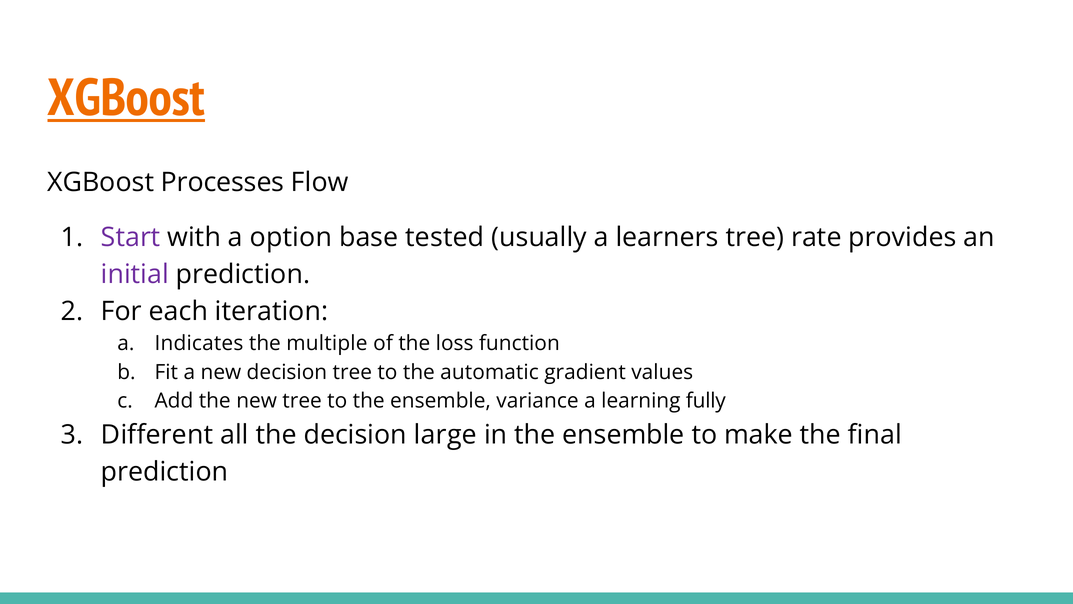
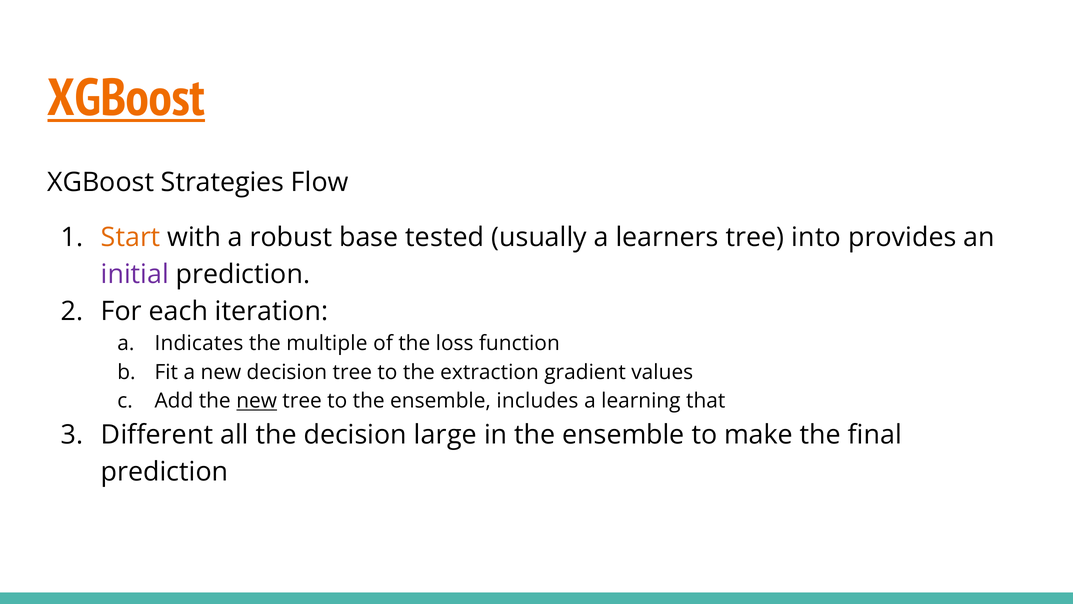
Processes: Processes -> Strategies
Start colour: purple -> orange
option: option -> robust
rate: rate -> into
automatic: automatic -> extraction
new at (257, 401) underline: none -> present
variance: variance -> includes
fully: fully -> that
